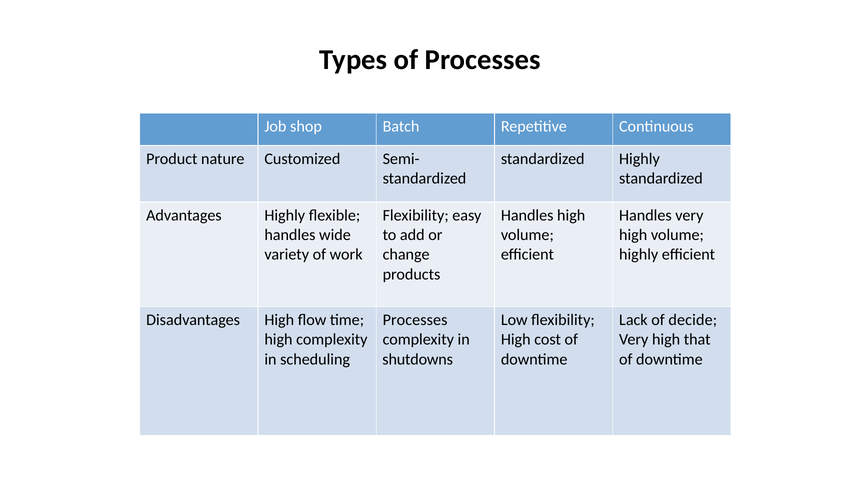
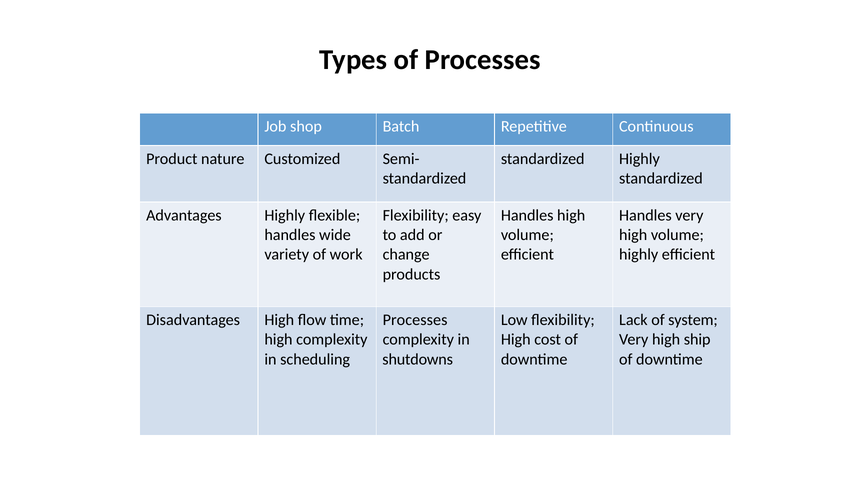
decide: decide -> system
that: that -> ship
